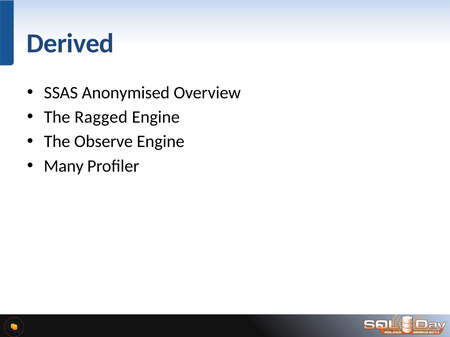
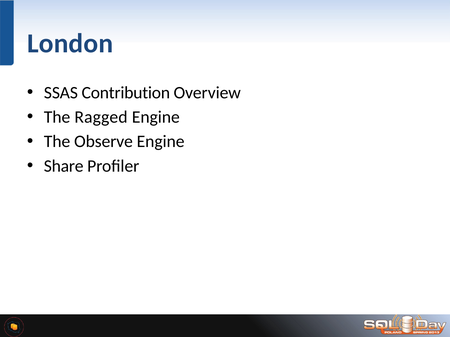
Derived: Derived -> London
Anonymised: Anonymised -> Contribution
Many: Many -> Share
